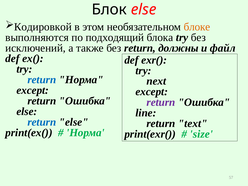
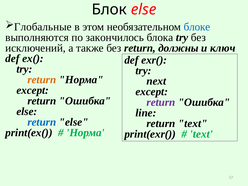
Кодировкой: Кодировкой -> Глобальные
блоке colour: orange -> blue
подходящий: подходящий -> закончилось
файл: файл -> ключ
return at (42, 80) colour: blue -> orange
size at (201, 134): size -> text
